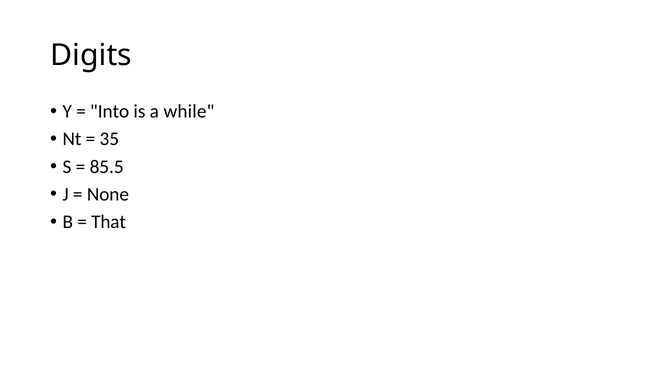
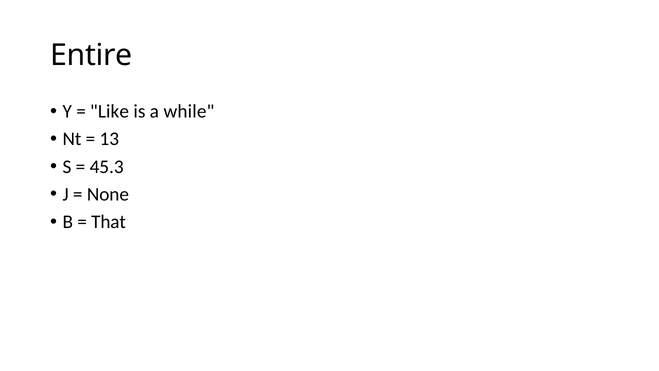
Digits: Digits -> Entire
Into: Into -> Like
35: 35 -> 13
85.5: 85.5 -> 45.3
